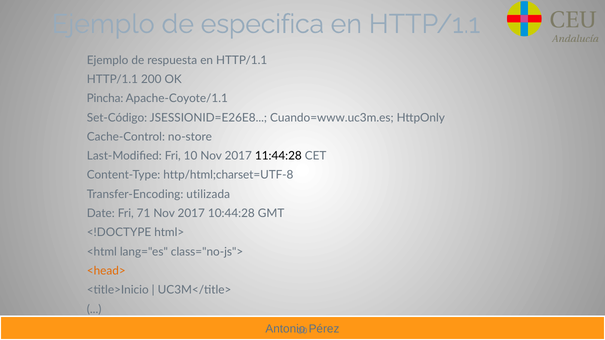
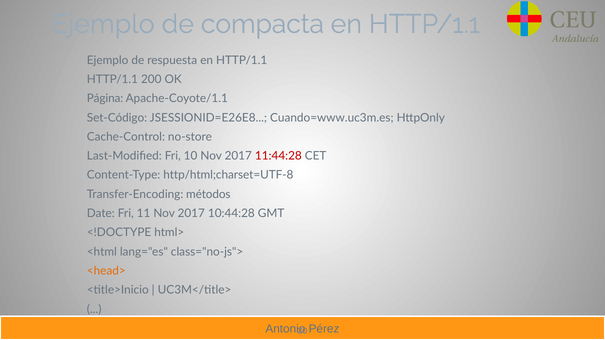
especifica: especifica -> compacta
Pincha: Pincha -> Página
11:44:28 colour: black -> red
utilizada: utilizada -> métodos
71: 71 -> 11
